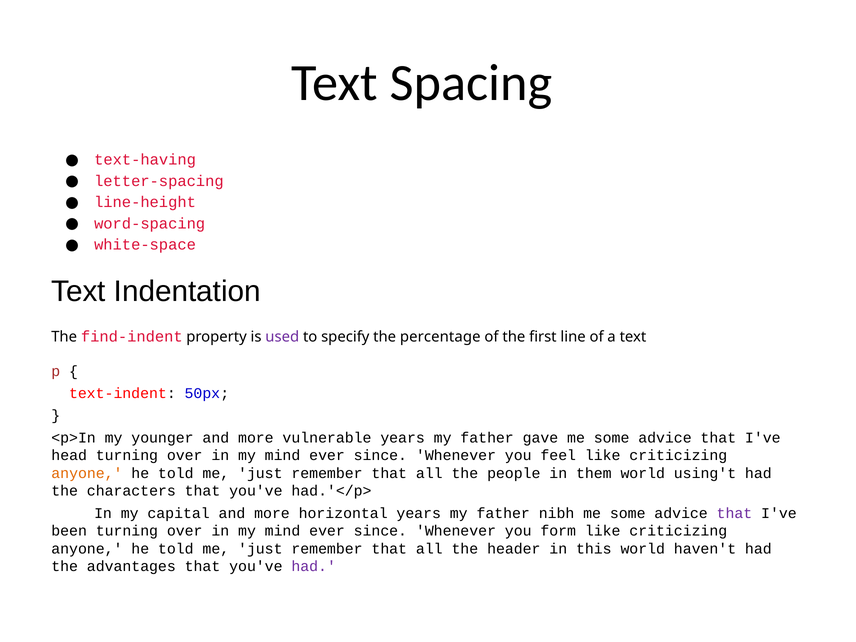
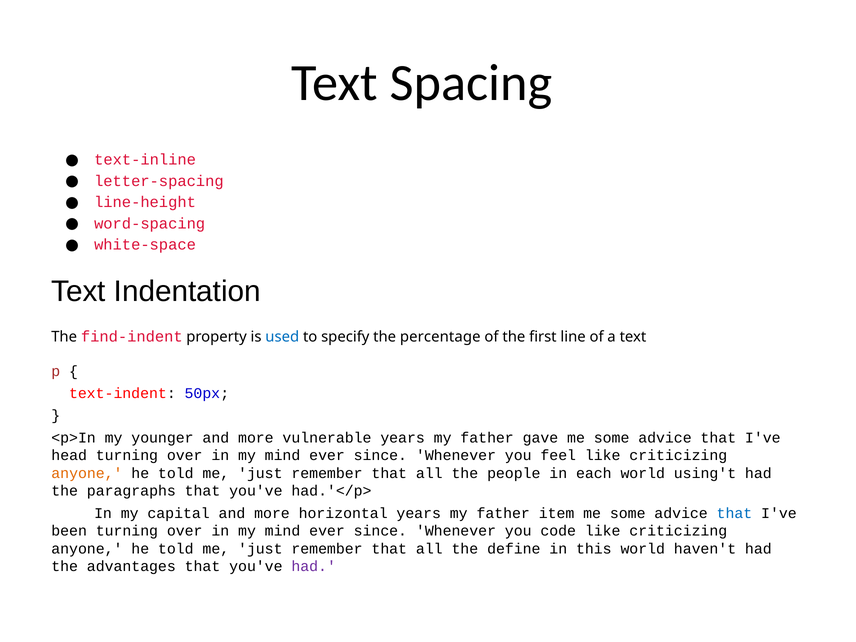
text-having: text-having -> text-inline
used colour: purple -> blue
them: them -> each
characters: characters -> paragraphs
nibh: nibh -> item
that at (734, 513) colour: purple -> blue
form: form -> code
header: header -> define
